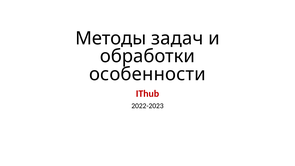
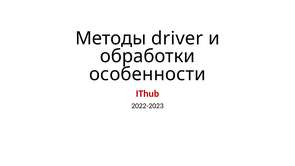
задач: задач -> driver
